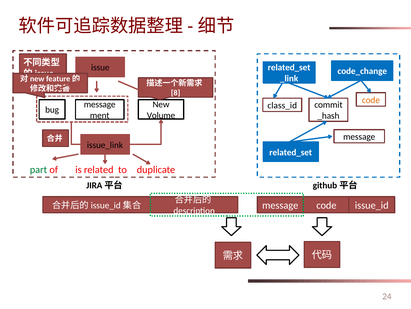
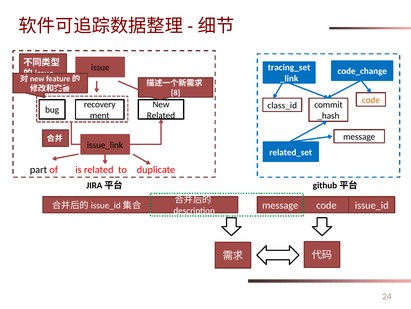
related_set at (289, 67): related_set -> tracing_set
message at (100, 104): message -> recovery
Volume at (161, 115): Volume -> Related
part colour: green -> black
